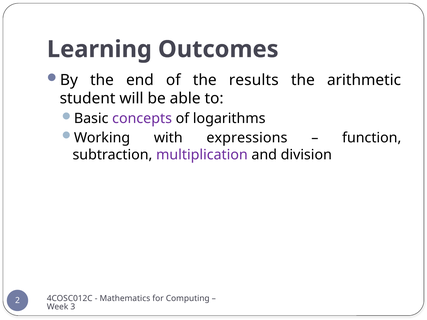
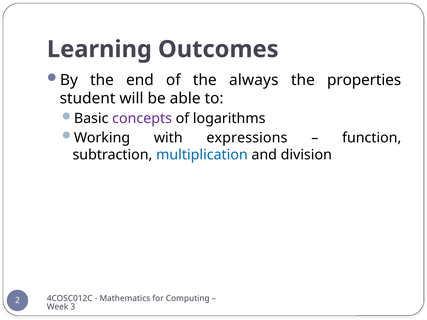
results: results -> always
arithmetic: arithmetic -> properties
multiplication colour: purple -> blue
